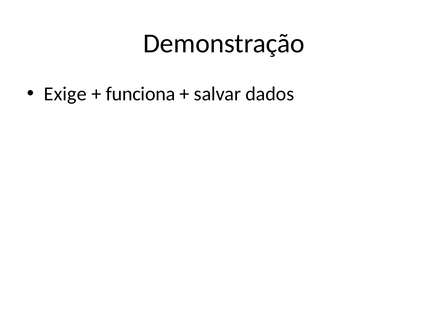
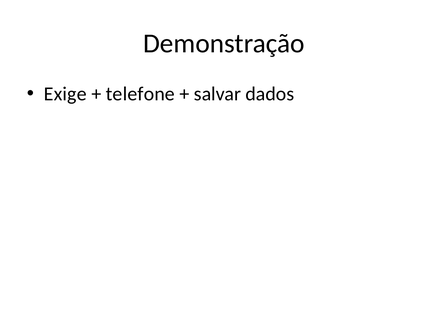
funciona: funciona -> telefone
